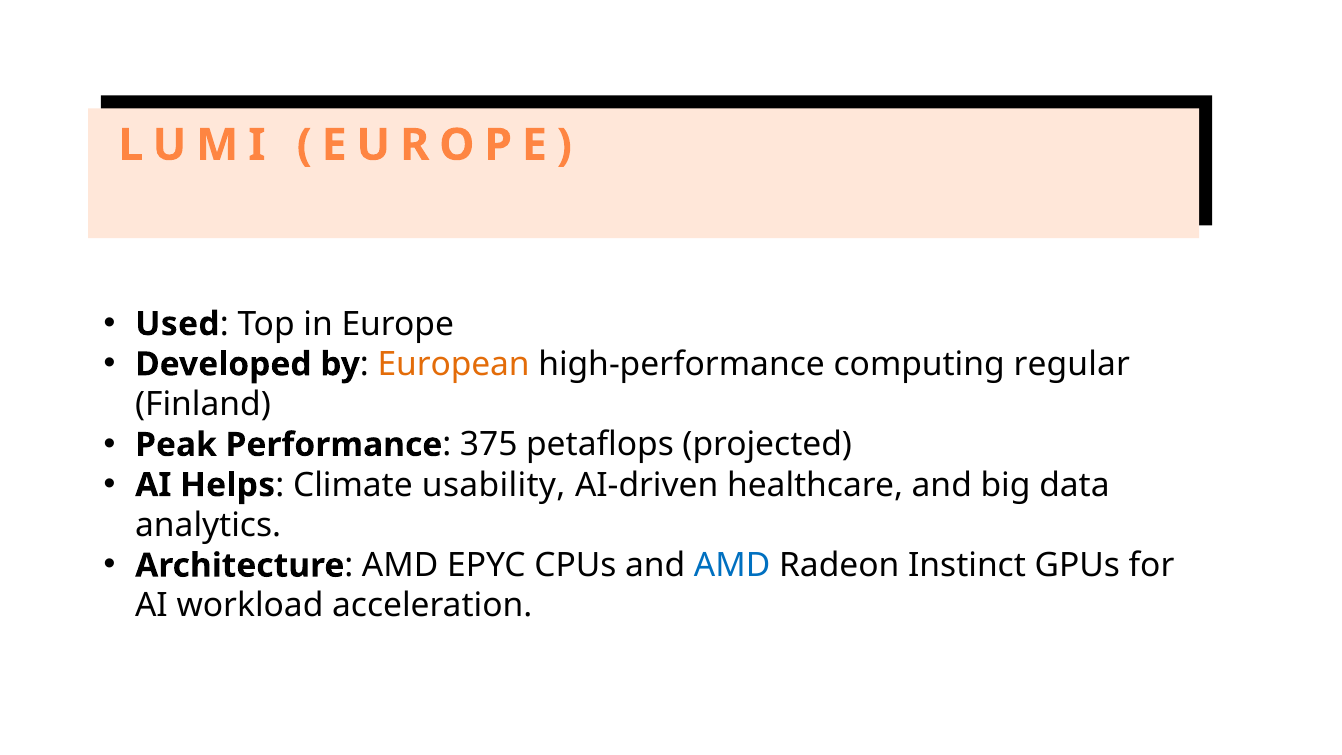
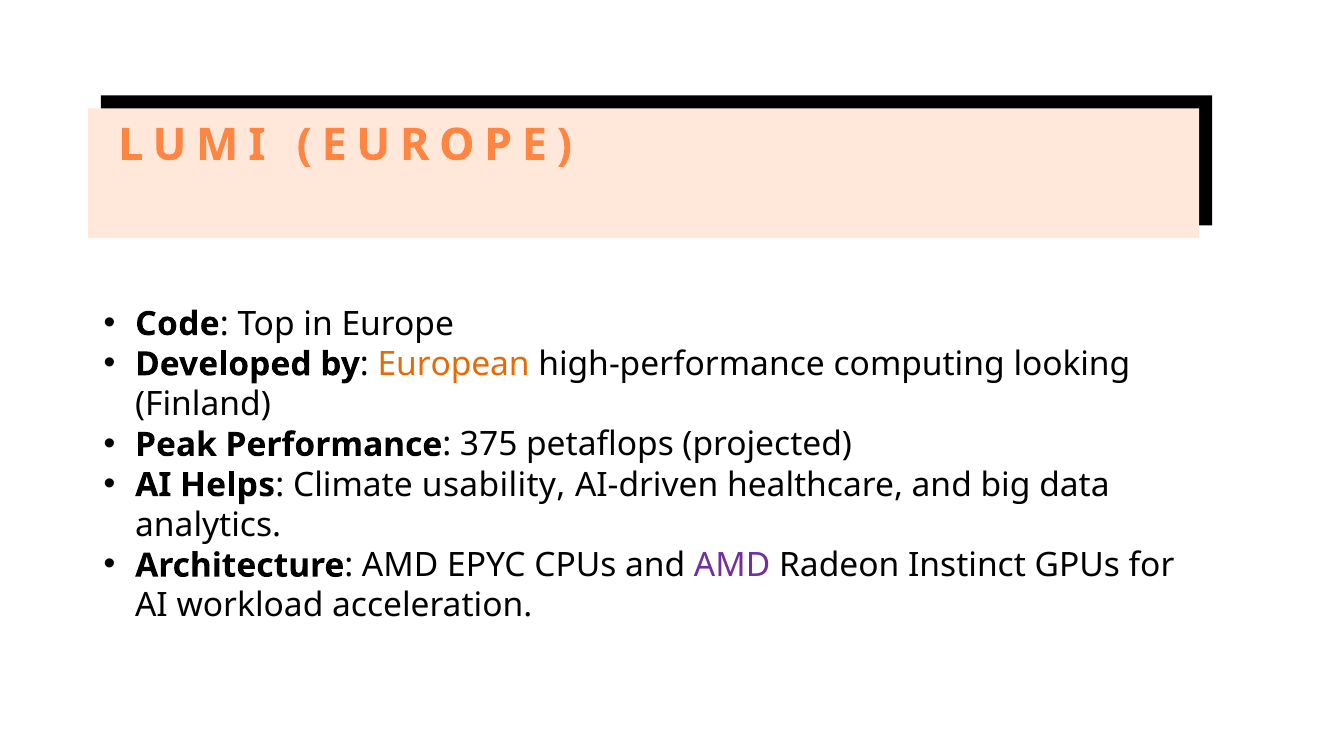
Used: Used -> Code
regular: regular -> looking
AMD at (732, 566) colour: blue -> purple
